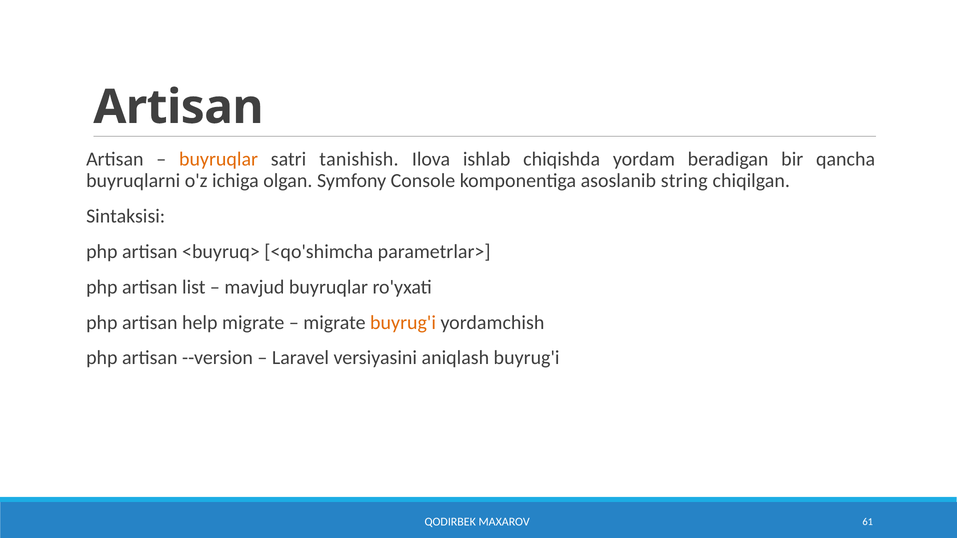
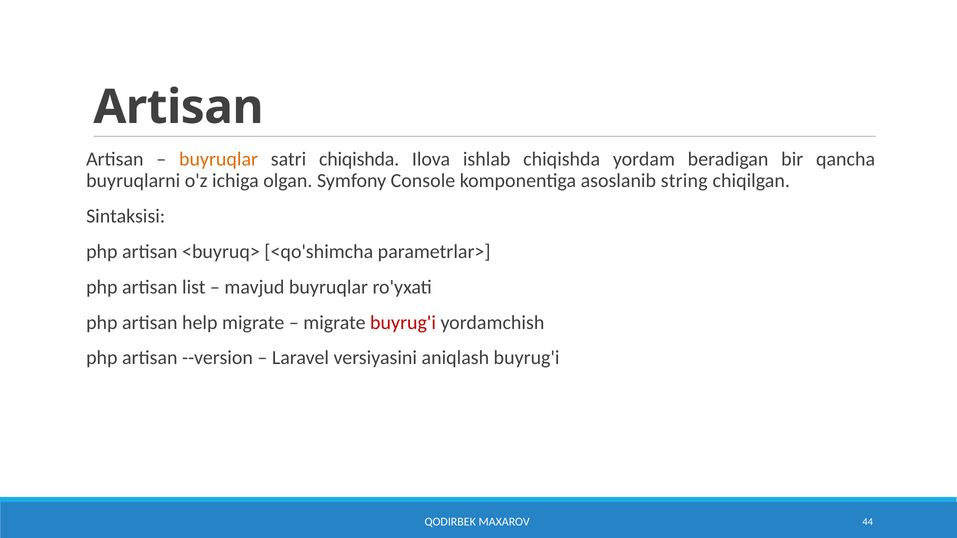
satri tanishish: tanishish -> chiqishda
buyrug'i at (403, 323) colour: orange -> red
61: 61 -> 44
